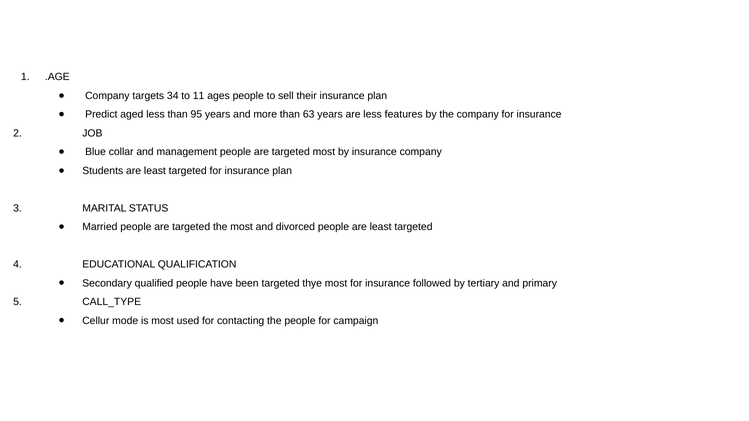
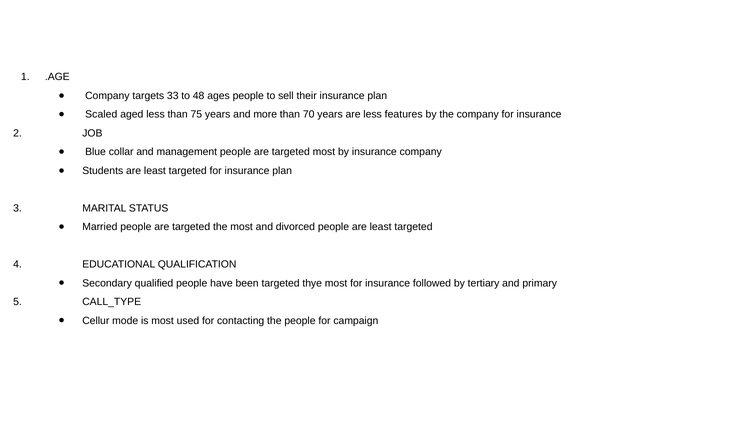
34: 34 -> 33
11: 11 -> 48
Predict: Predict -> Scaled
95: 95 -> 75
63: 63 -> 70
